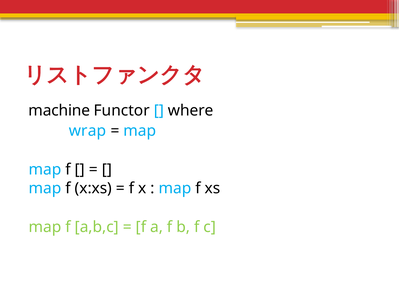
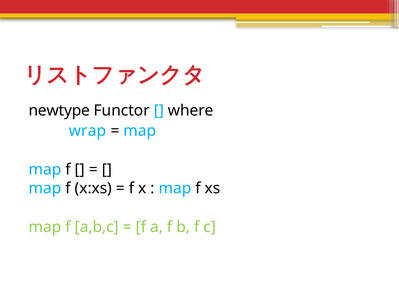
machine: machine -> newtype
